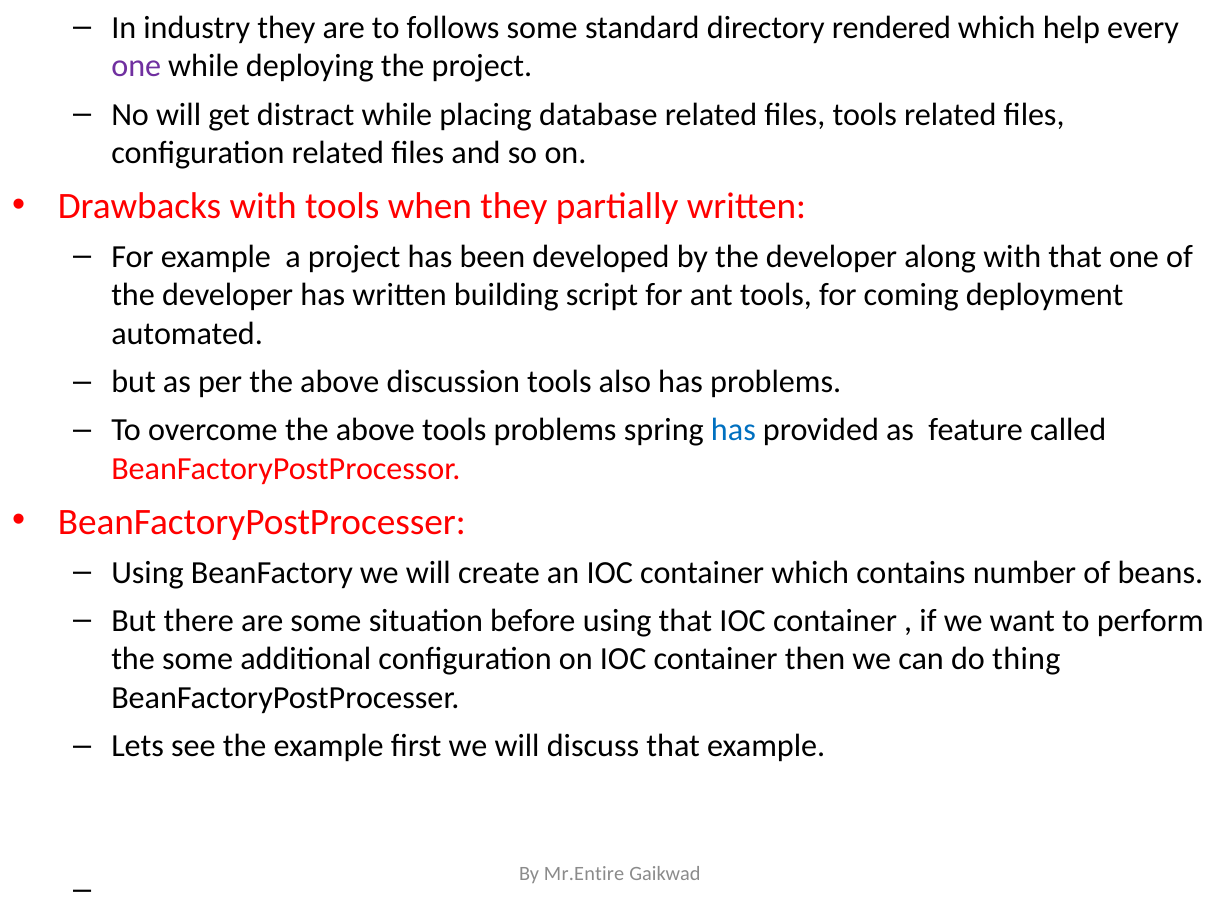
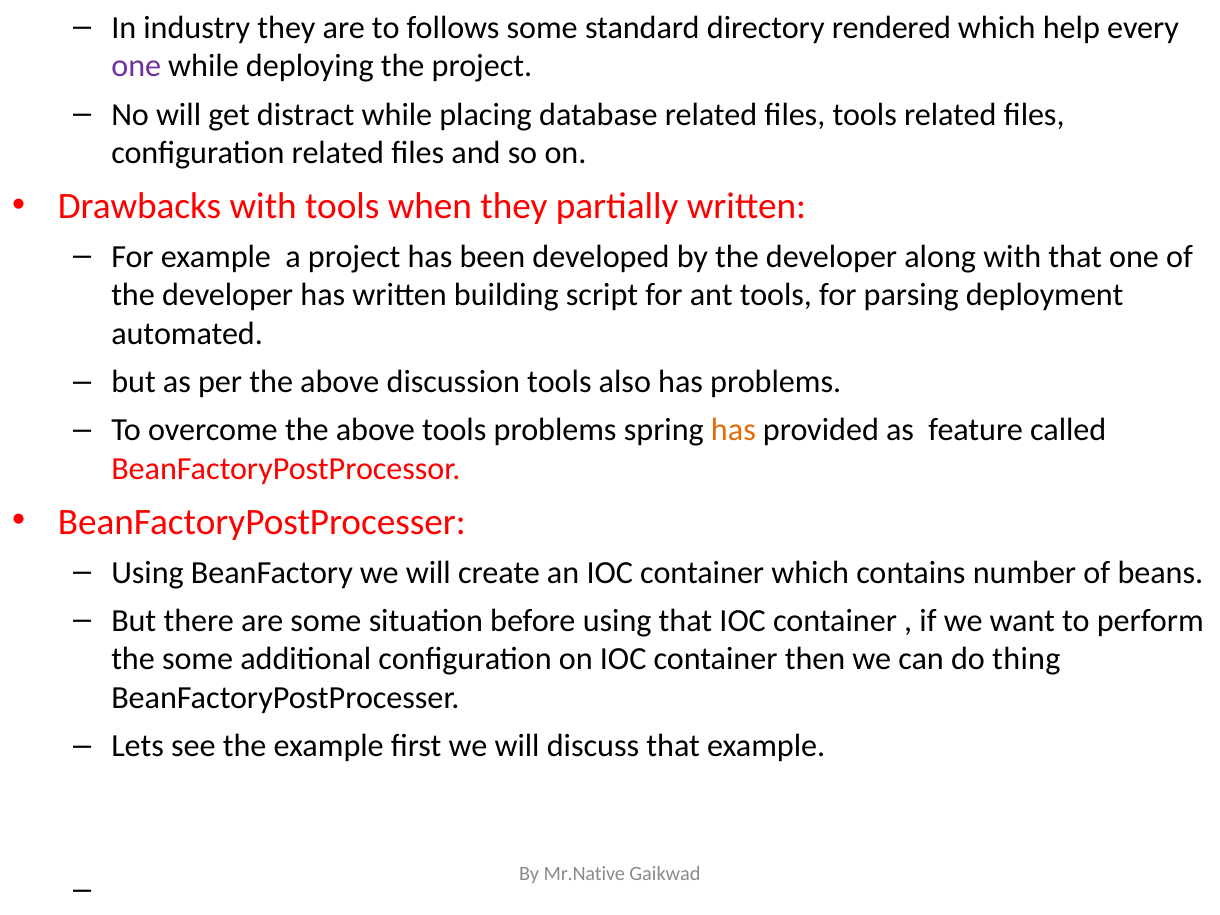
coming: coming -> parsing
has at (733, 430) colour: blue -> orange
Mr.Entire: Mr.Entire -> Mr.Native
